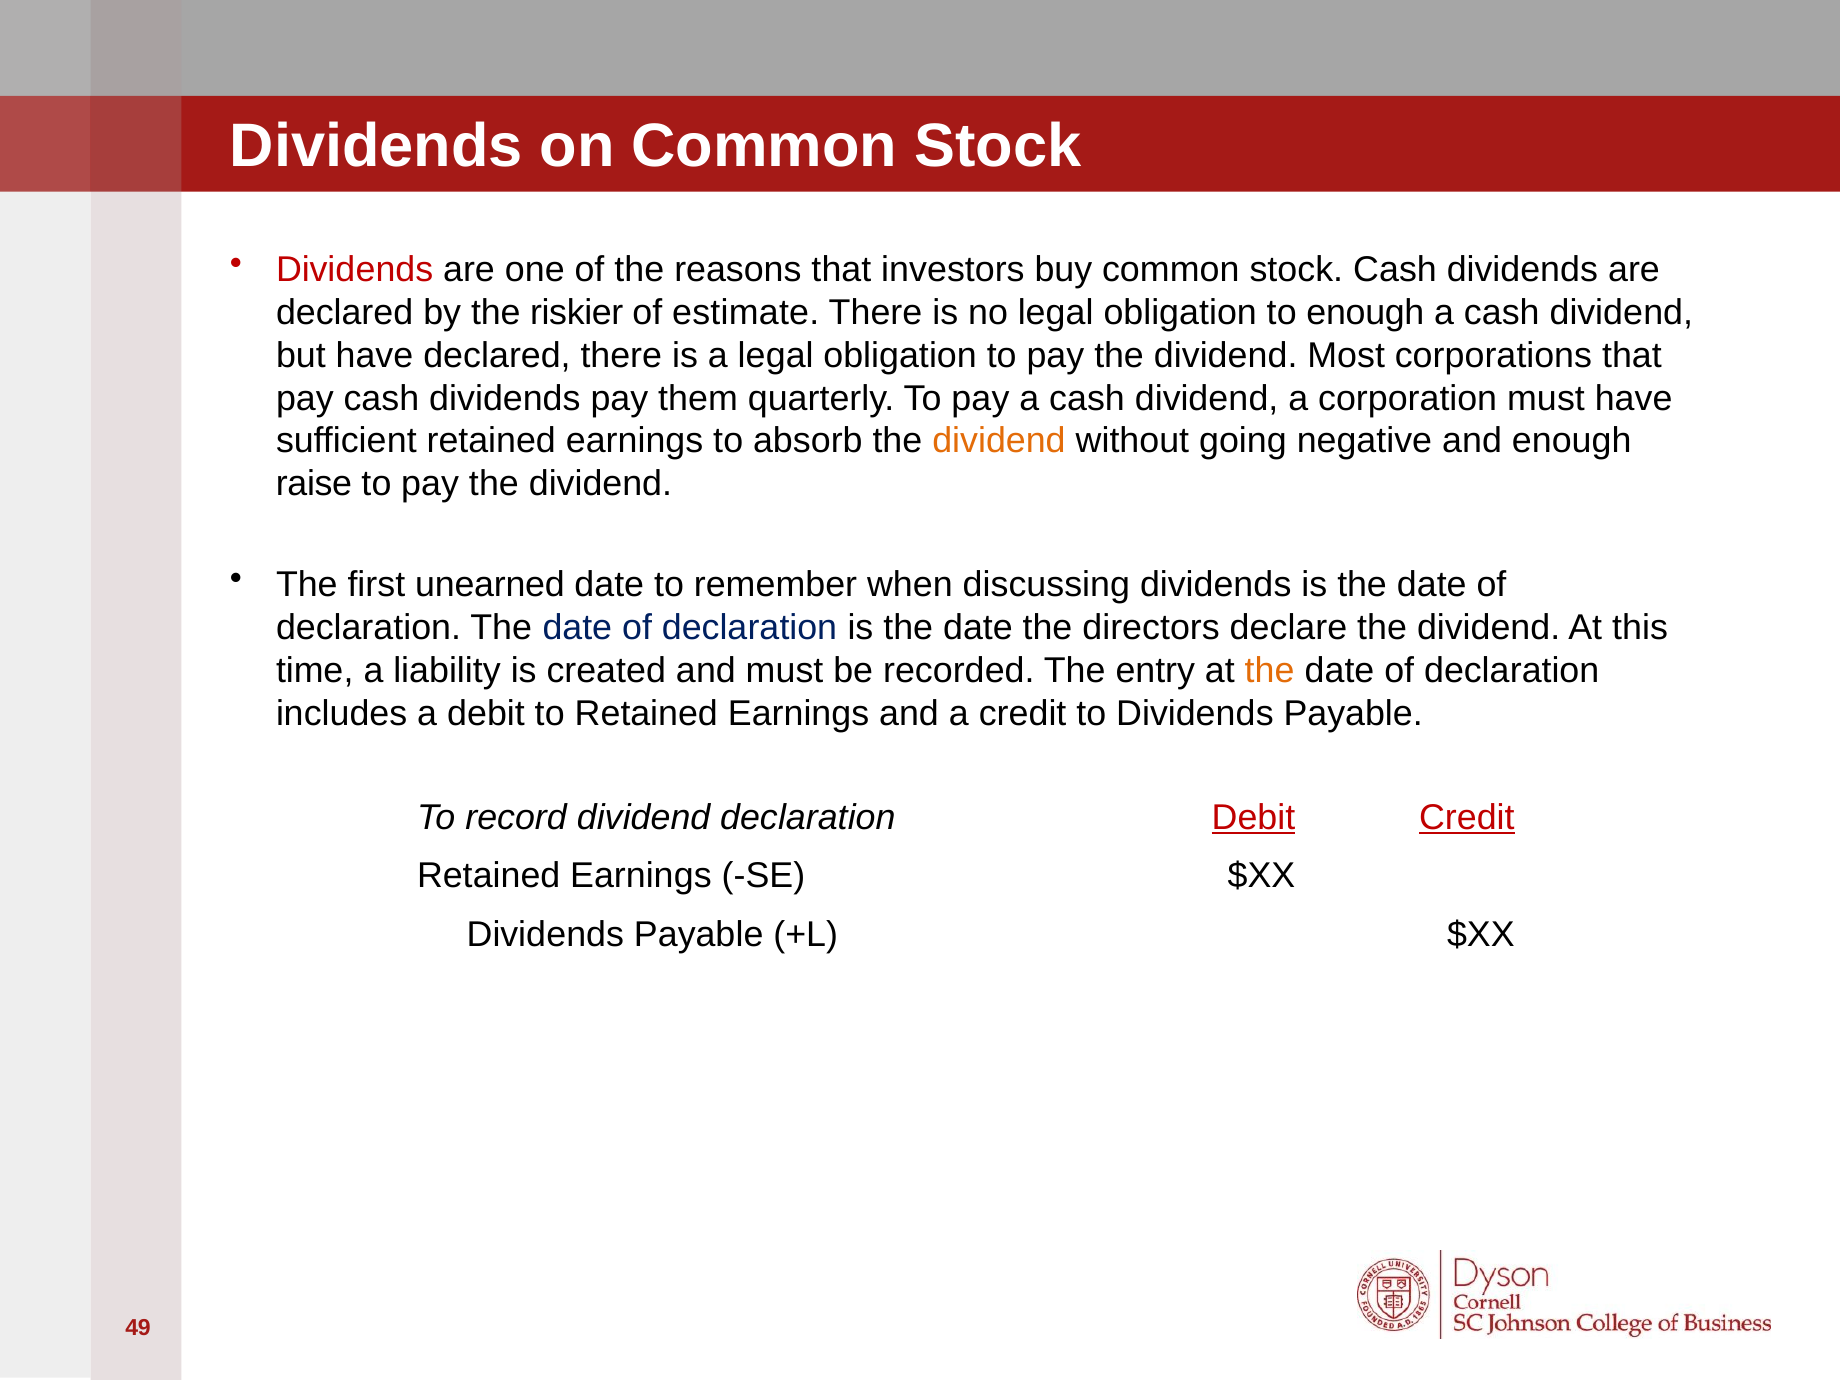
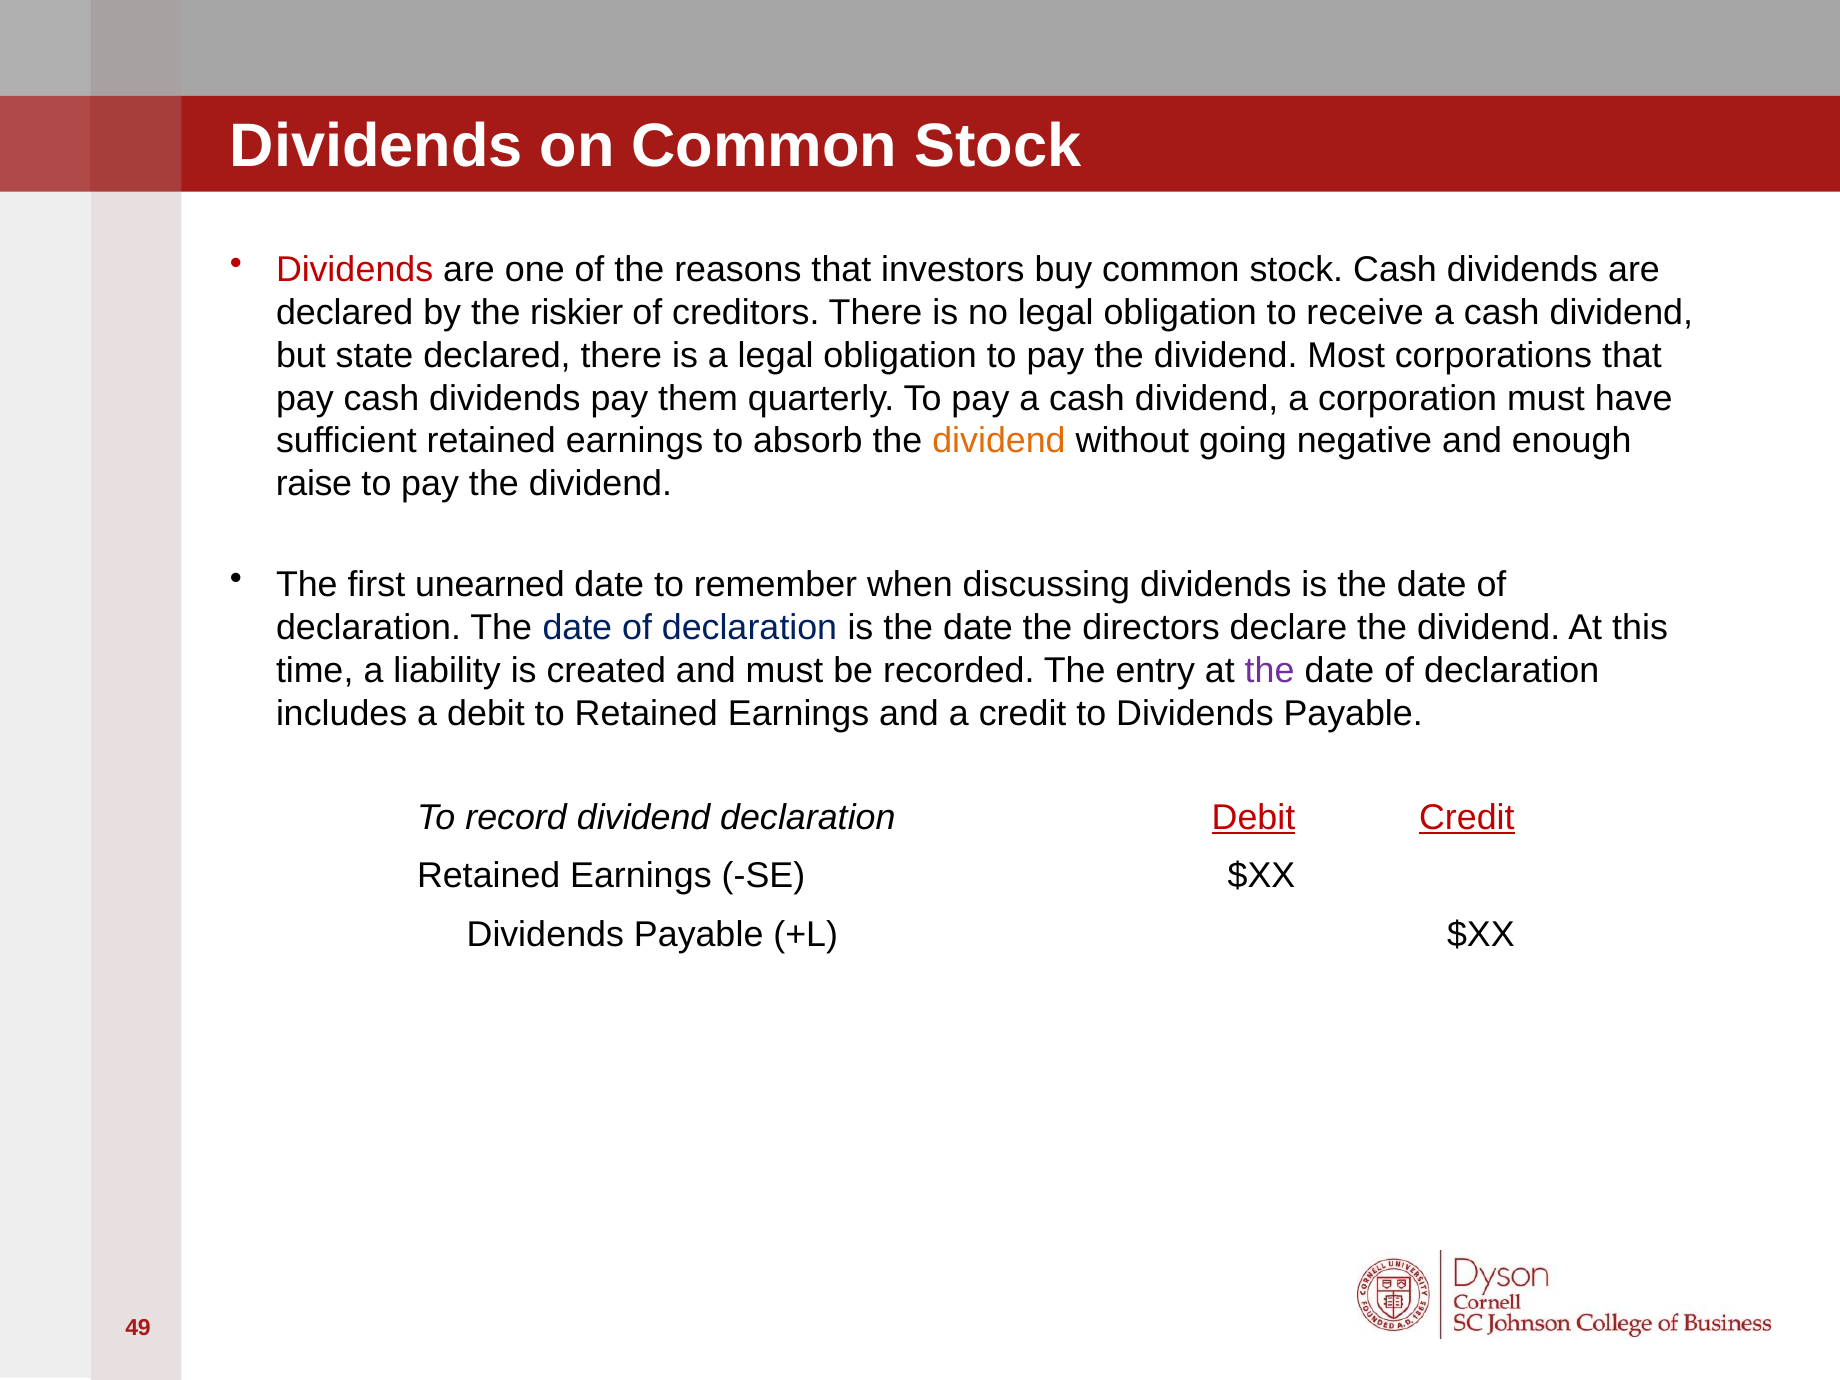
estimate: estimate -> creditors
to enough: enough -> receive
but have: have -> state
the at (1270, 670) colour: orange -> purple
